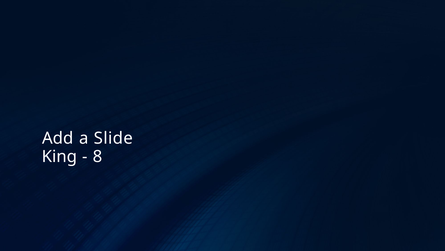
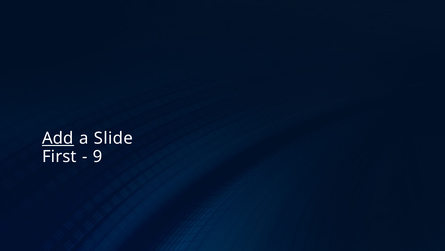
Add underline: none -> present
King: King -> First
8: 8 -> 9
